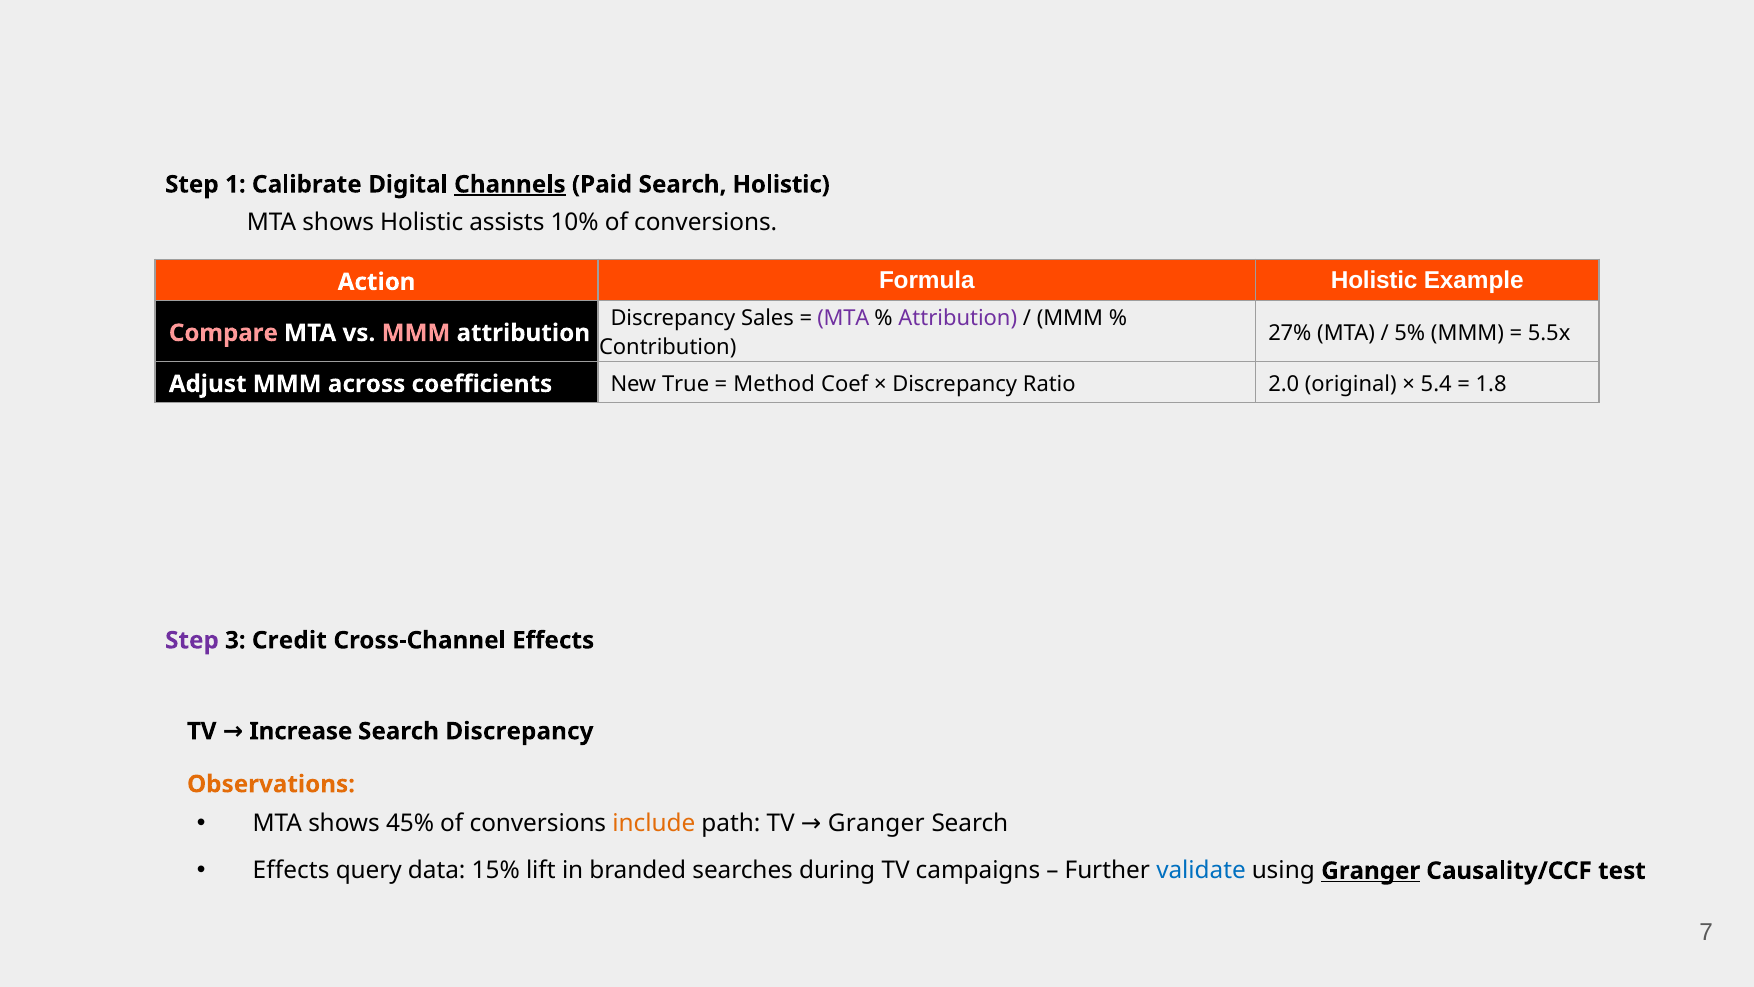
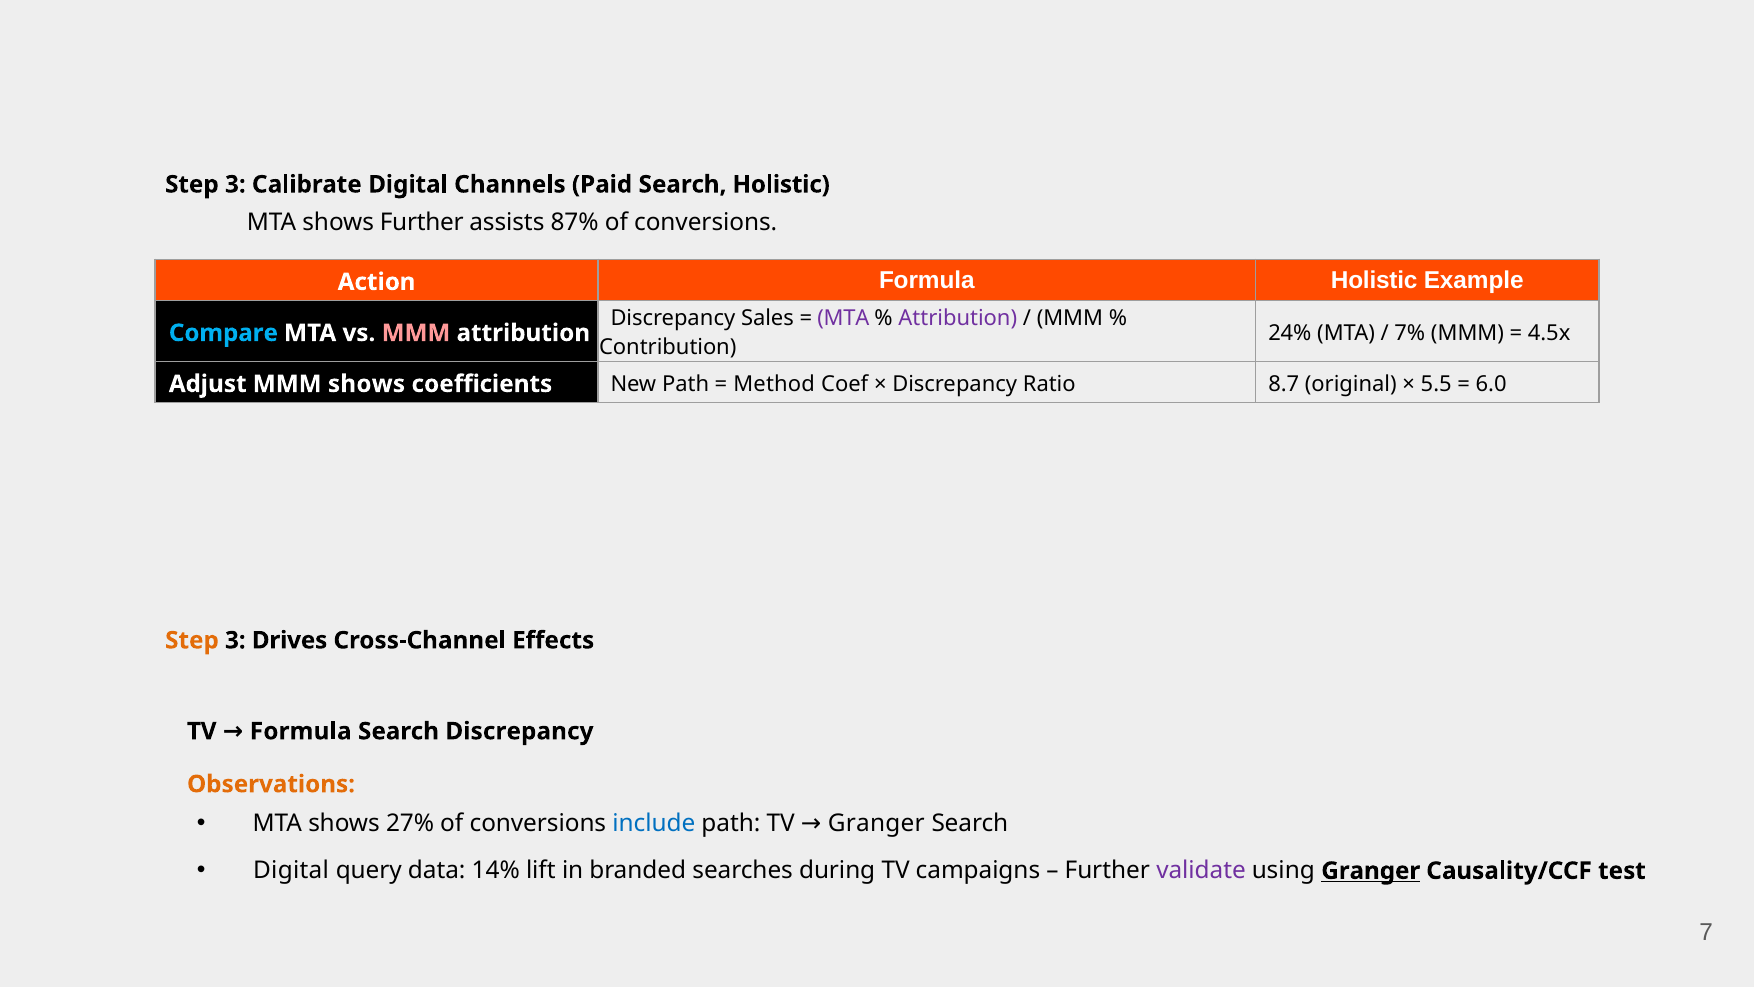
1 at (235, 184): 1 -> 3
Channels underline: present -> none
shows Holistic: Holistic -> Further
10%: 10% -> 87%
27%: 27% -> 24%
5%: 5% -> 7%
5.5x: 5.5x -> 4.5x
Compare colour: pink -> light blue
MMM across: across -> shows
New True: True -> Path
2.0: 2.0 -> 8.7
5.4: 5.4 -> 5.5
1.8: 1.8 -> 6.0
Step at (192, 640) colour: purple -> orange
Credit: Credit -> Drives
TV Increase: Increase -> Formula
45%: 45% -> 27%
include colour: orange -> blue
Effects at (291, 871): Effects -> Digital
15%: 15% -> 14%
validate colour: blue -> purple
